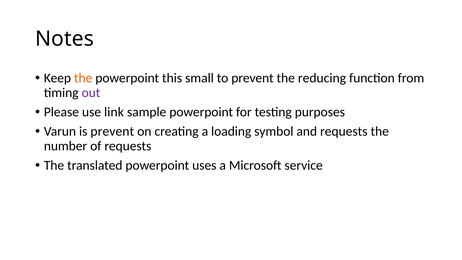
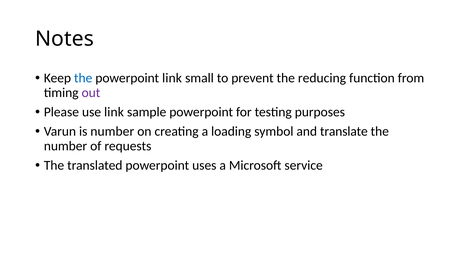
the at (83, 78) colour: orange -> blue
powerpoint this: this -> link
is prevent: prevent -> number
and requests: requests -> translate
